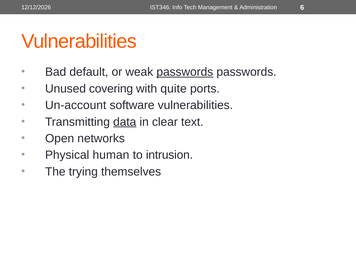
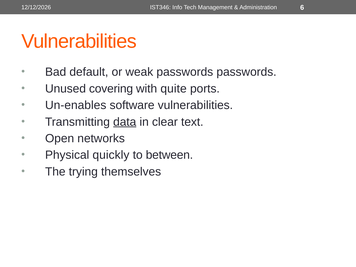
passwords at (185, 72) underline: present -> none
Un-account: Un-account -> Un-enables
human: human -> quickly
intrusion: intrusion -> between
